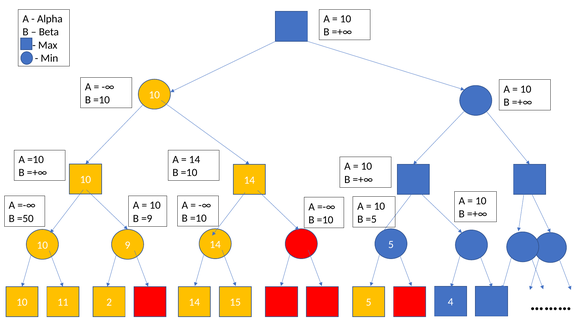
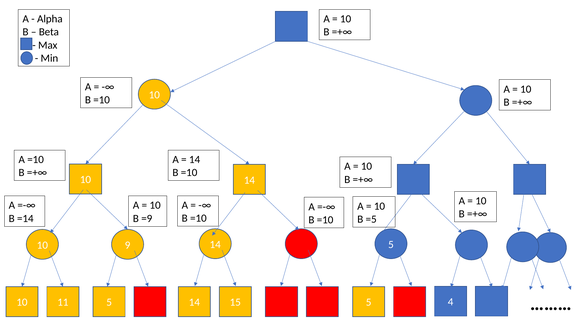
=50: =50 -> =14
10 2: 2 -> 5
